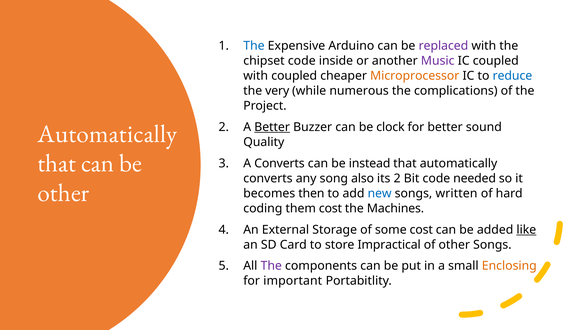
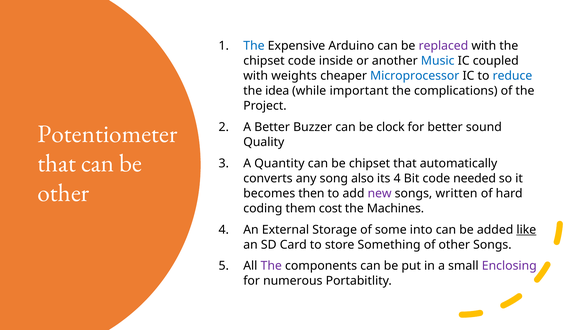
Music colour: purple -> blue
with coupled: coupled -> weights
Microprocessor colour: orange -> blue
very: very -> idea
numerous: numerous -> important
Better at (272, 127) underline: present -> none
Automatically at (107, 134): Automatically -> Potentiometer
A Converts: Converts -> Quantity
be instead: instead -> chipset
its 2: 2 -> 4
new colour: blue -> purple
some cost: cost -> into
Impractical: Impractical -> Something
Enclosing colour: orange -> purple
important: important -> numerous
